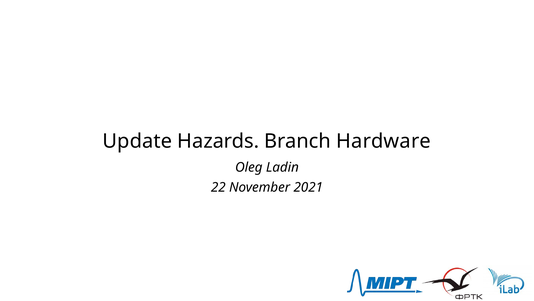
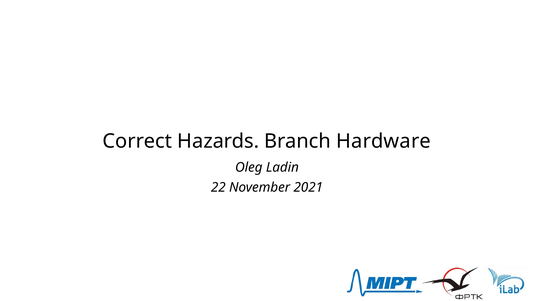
Update: Update -> Correct
